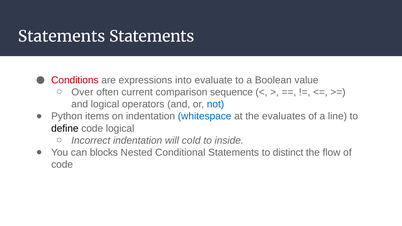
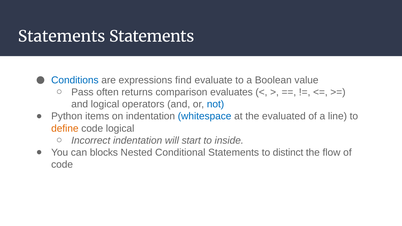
Conditions colour: red -> blue
into: into -> find
Over: Over -> Pass
current: current -> returns
sequence: sequence -> evaluates
evaluates: evaluates -> evaluated
define colour: black -> orange
cold: cold -> start
